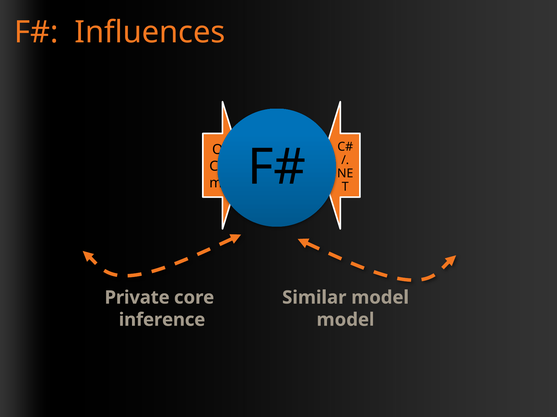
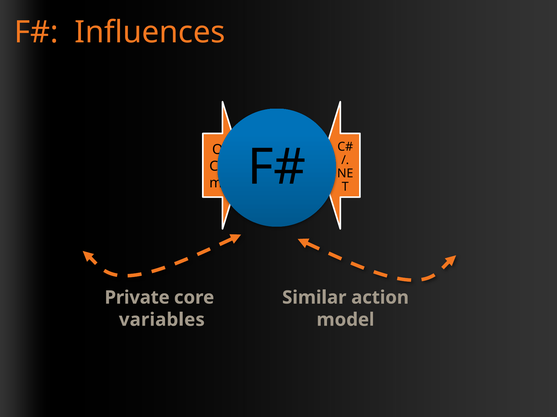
Similar model: model -> action
inference: inference -> variables
